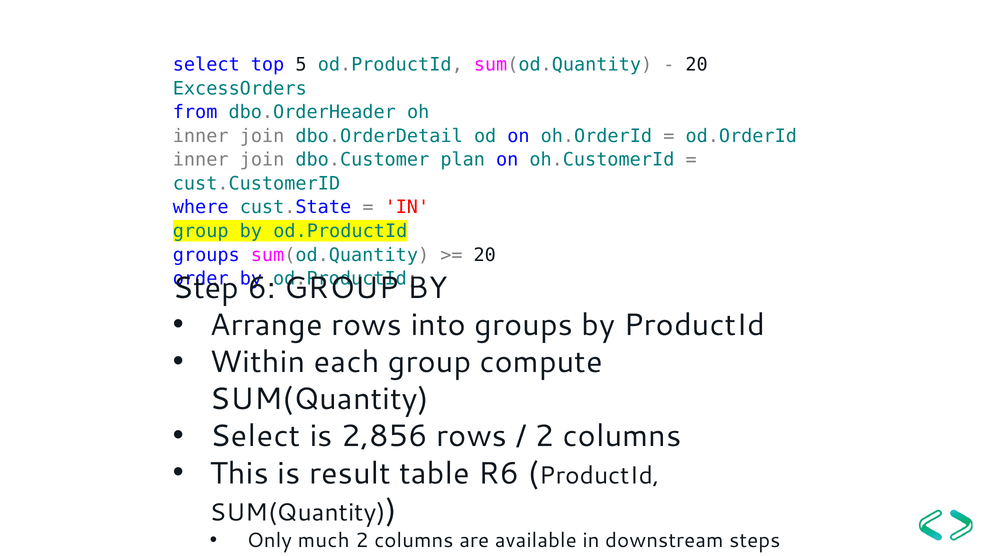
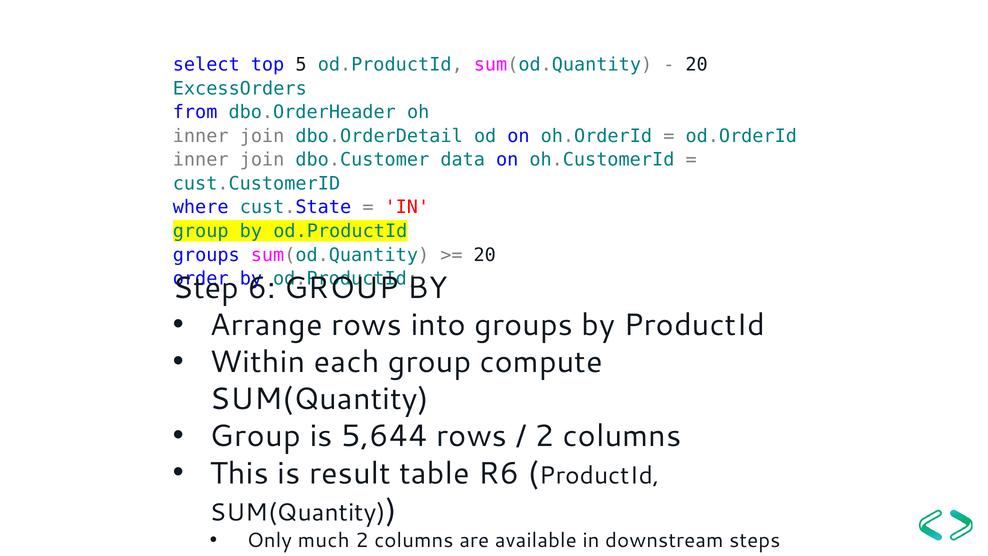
plan: plan -> data
Select at (255, 436): Select -> Group
2,856: 2,856 -> 5,644
